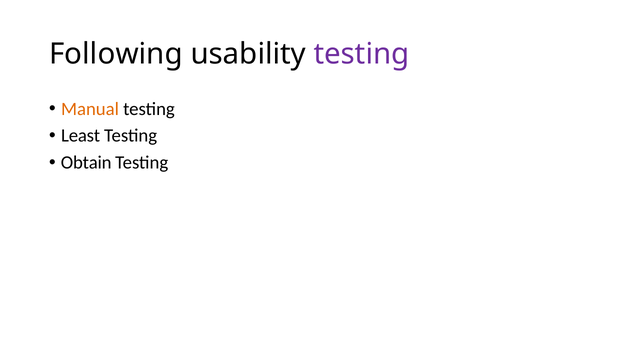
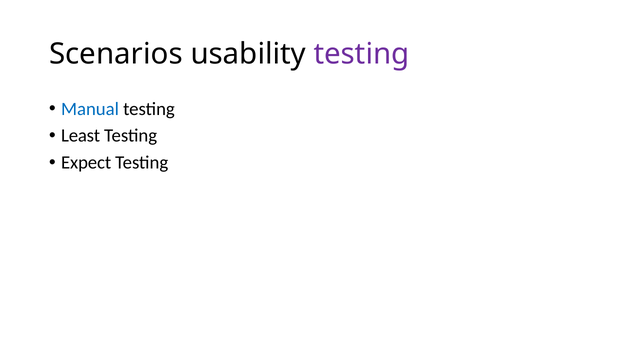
Following: Following -> Scenarios
Manual colour: orange -> blue
Obtain: Obtain -> Expect
